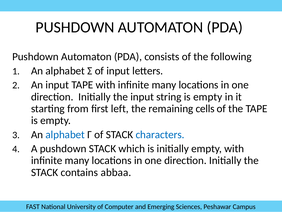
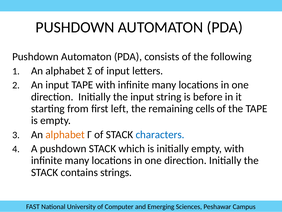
string is empty: empty -> before
alphabet at (65, 134) colour: blue -> orange
abbaa: abbaa -> strings
